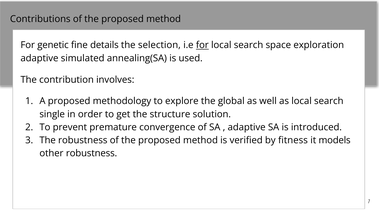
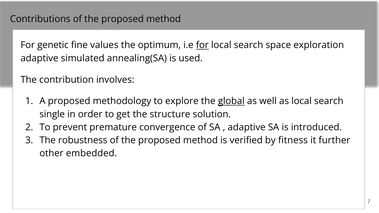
details: details -> values
selection: selection -> optimum
global underline: none -> present
models: models -> further
other robustness: robustness -> embedded
